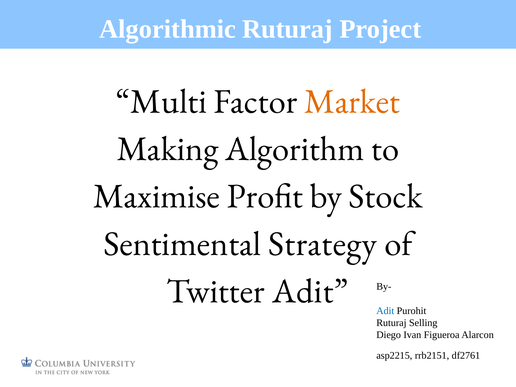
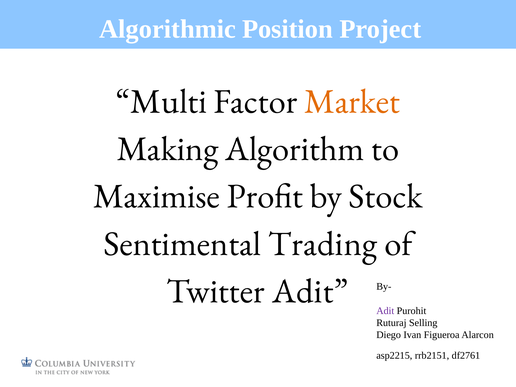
Algorithmic Ruturaj: Ruturaj -> Position
Strategy: Strategy -> Trading
Adit at (385, 311) colour: blue -> purple
